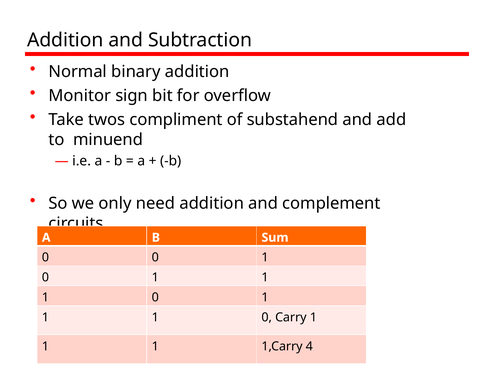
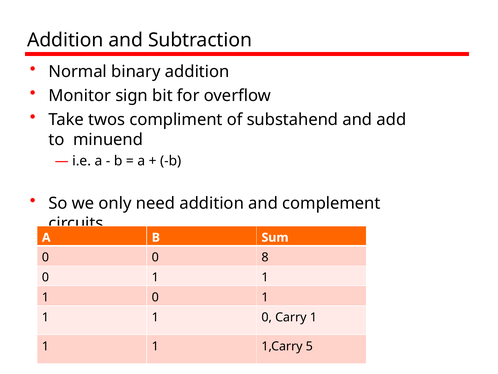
0 0 1: 1 -> 8
4: 4 -> 5
